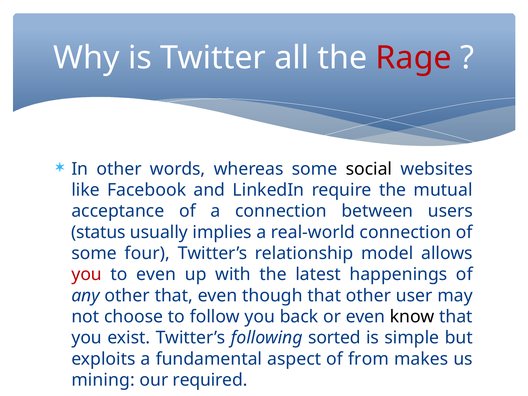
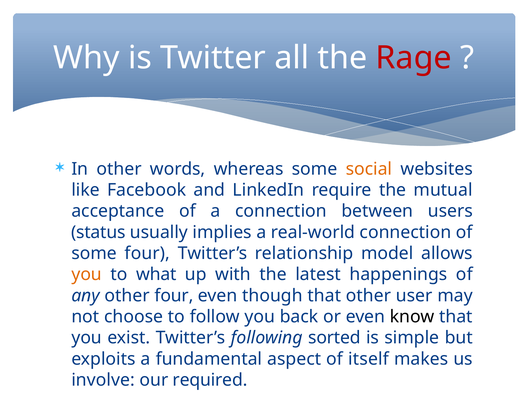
social colour: black -> orange
you at (87, 274) colour: red -> orange
to even: even -> what
other that: that -> four
from: from -> itself
mining: mining -> involve
